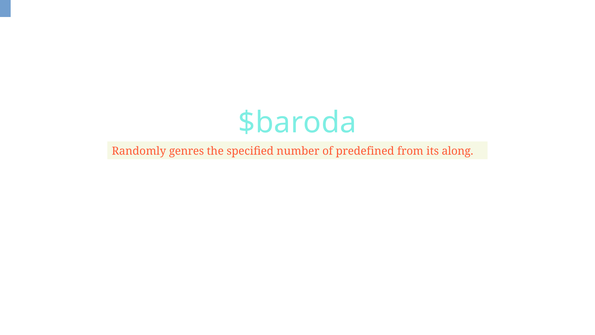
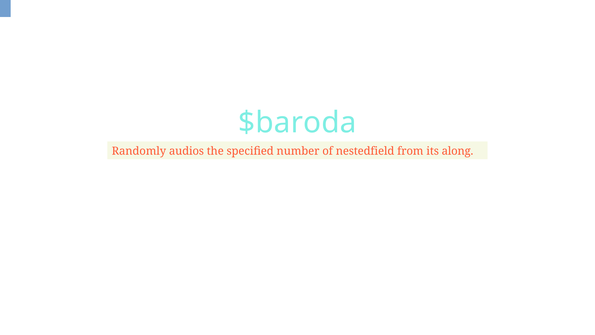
genres: genres -> audios
predefined: predefined -> nestedfield
